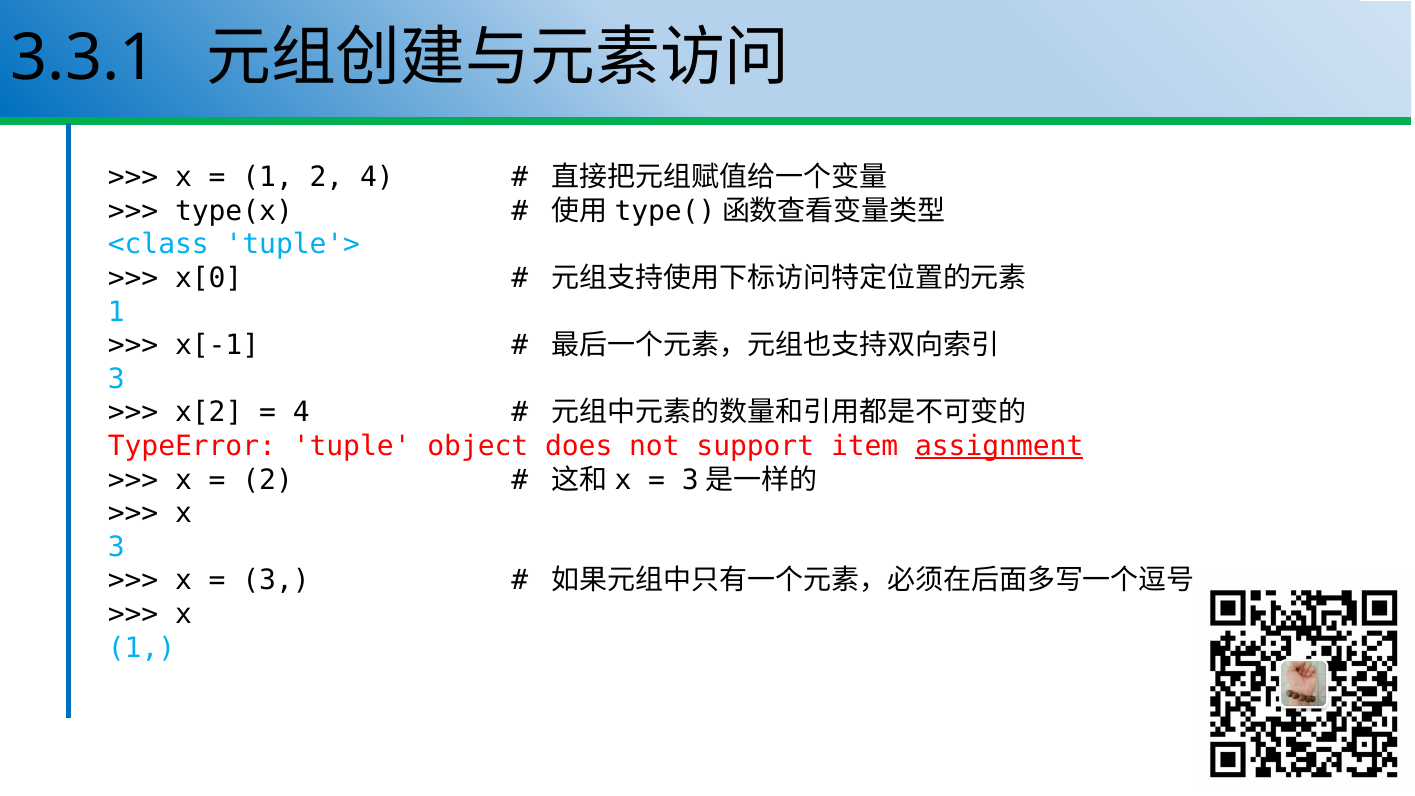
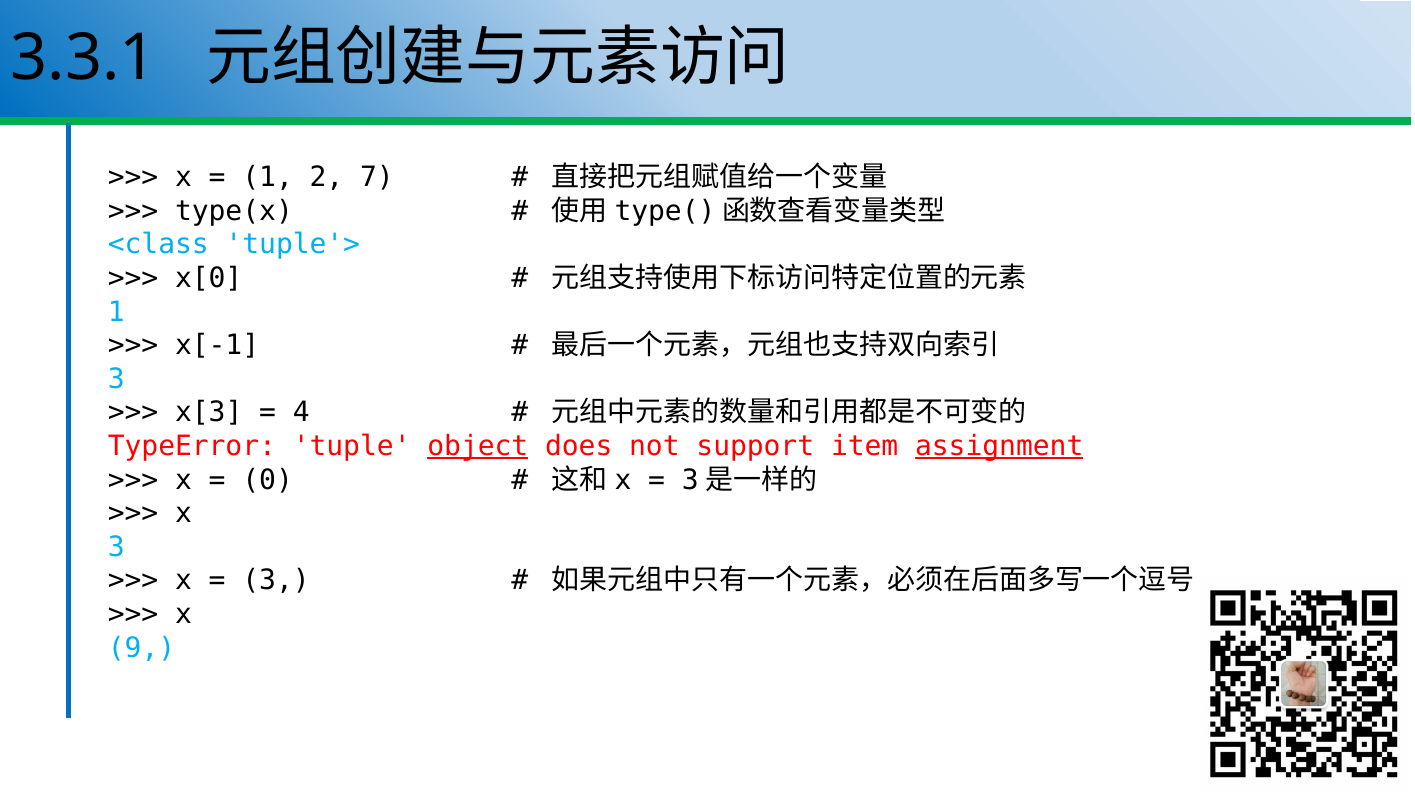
2 4: 4 -> 7
x[2: x[2 -> x[3
object underline: none -> present
2 at (268, 480): 2 -> 0
1 at (142, 648): 1 -> 9
